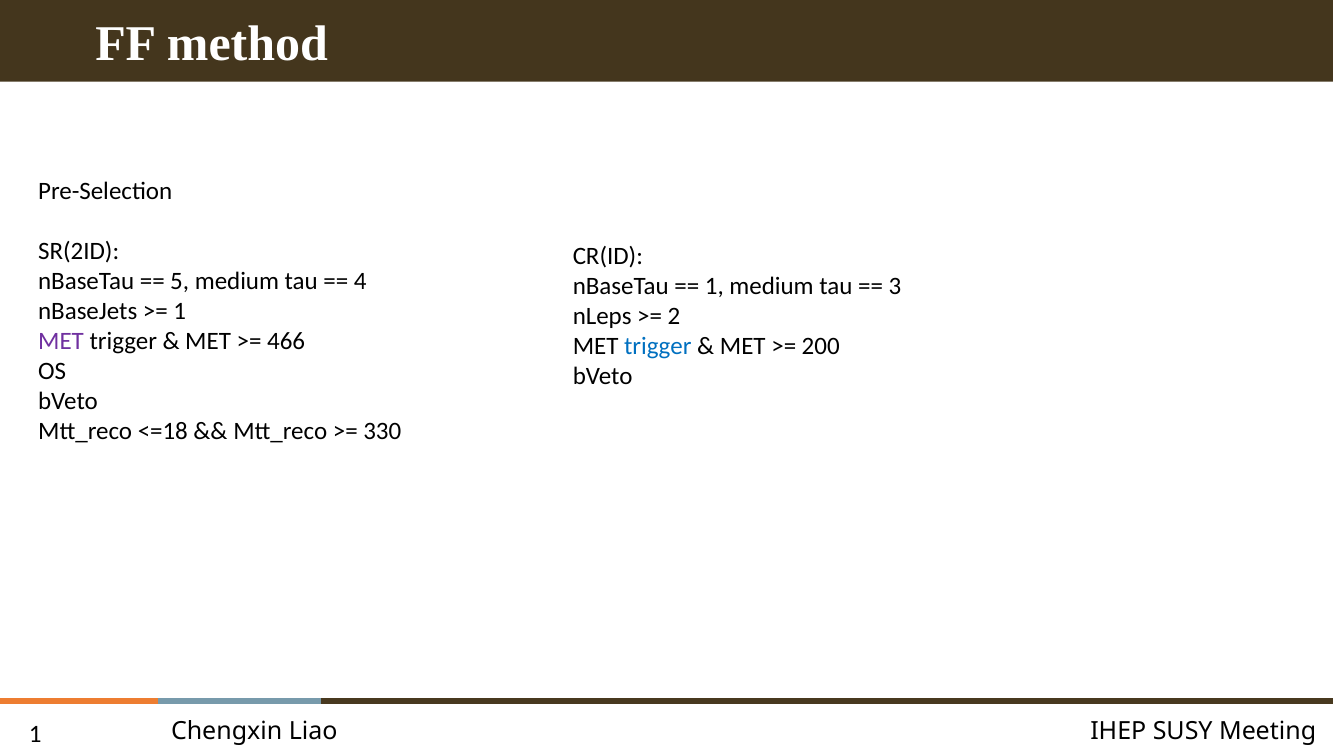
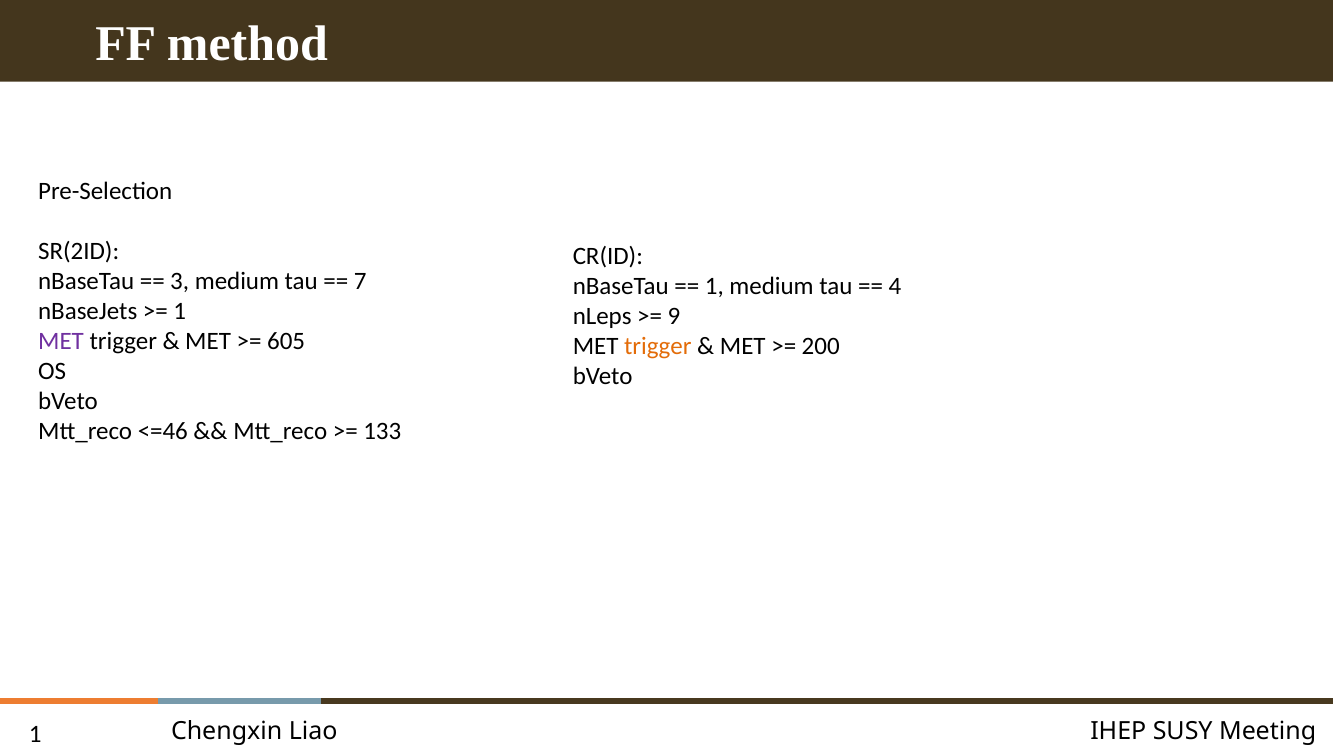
5: 5 -> 3
4: 4 -> 7
3: 3 -> 4
2: 2 -> 9
466: 466 -> 605
trigger at (658, 346) colour: blue -> orange
<=18: <=18 -> <=46
330: 330 -> 133
